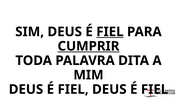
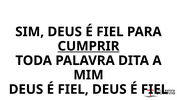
FIEL at (110, 32) underline: present -> none
